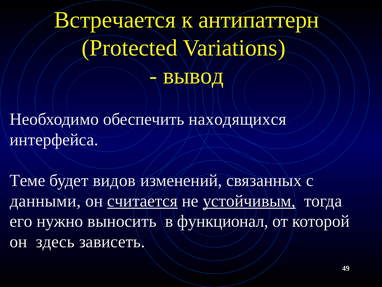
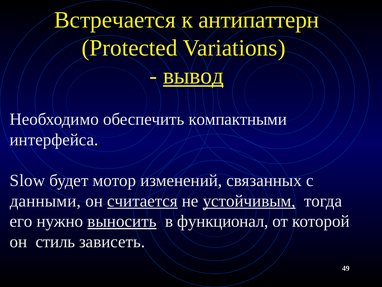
вывод underline: none -> present
находящихся: находящихся -> компактными
Теме: Теме -> Slow
видов: видов -> мотор
выносить underline: none -> present
здесь: здесь -> стиль
